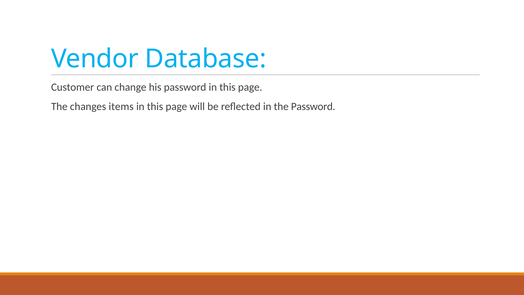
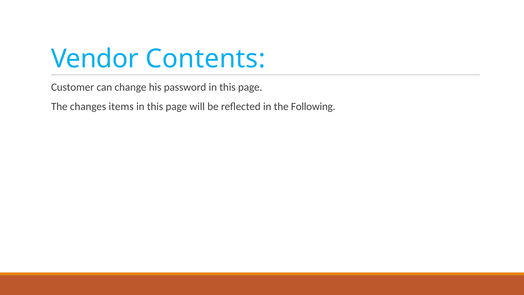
Database: Database -> Contents
the Password: Password -> Following
